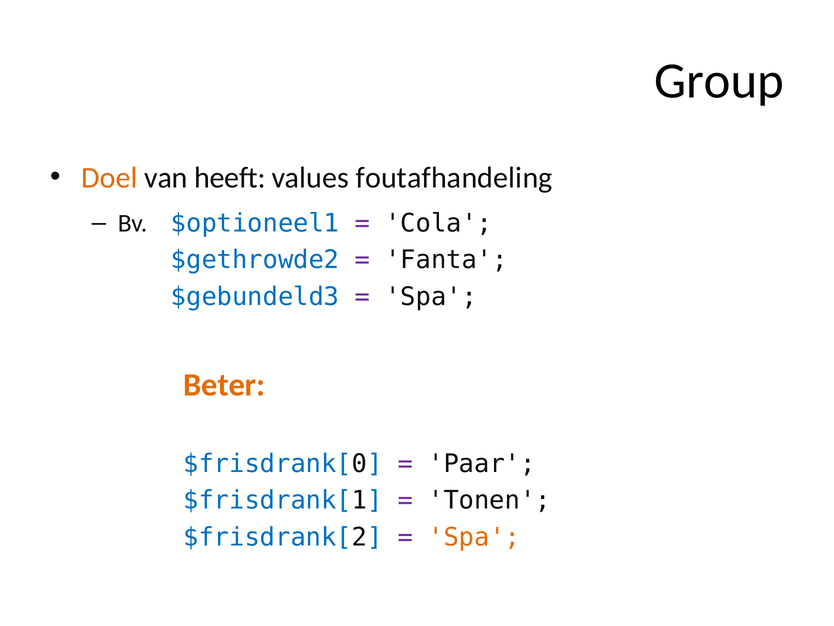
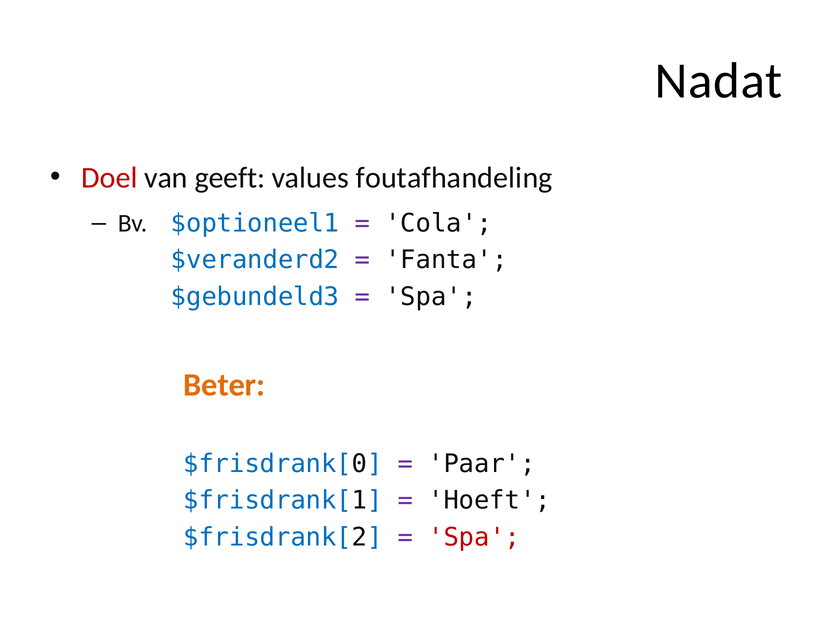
Group: Group -> Nadat
Doel colour: orange -> red
heeft: heeft -> geeft
$gethrowde2: $gethrowde2 -> $veranderd2
Tonen: Tonen -> Hoeft
Spa at (474, 537) colour: orange -> red
